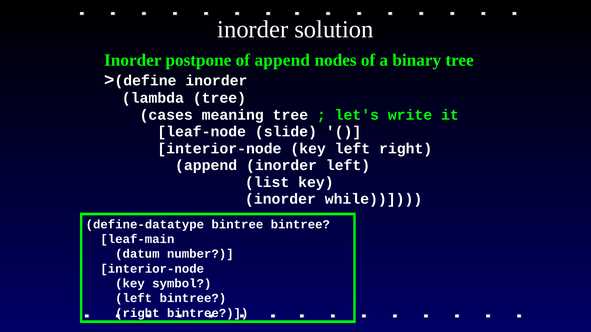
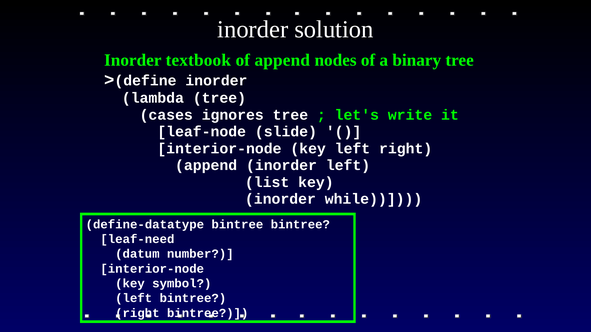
postpone: postpone -> textbook
meaning: meaning -> ignores
leaf-main: leaf-main -> leaf-need
